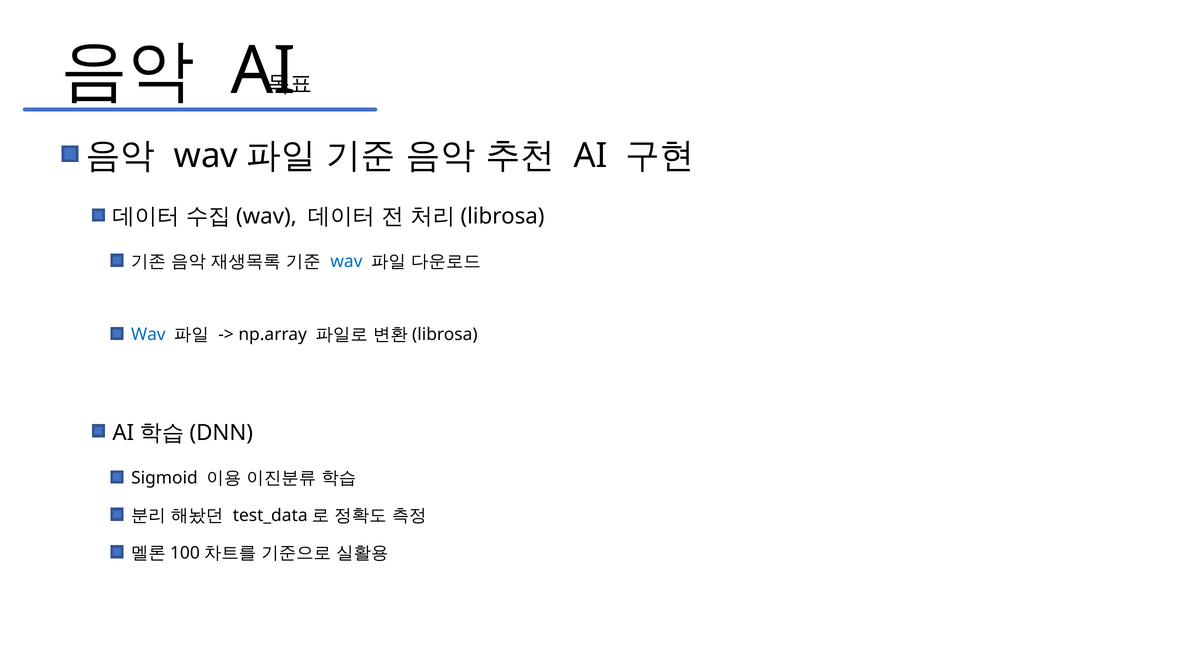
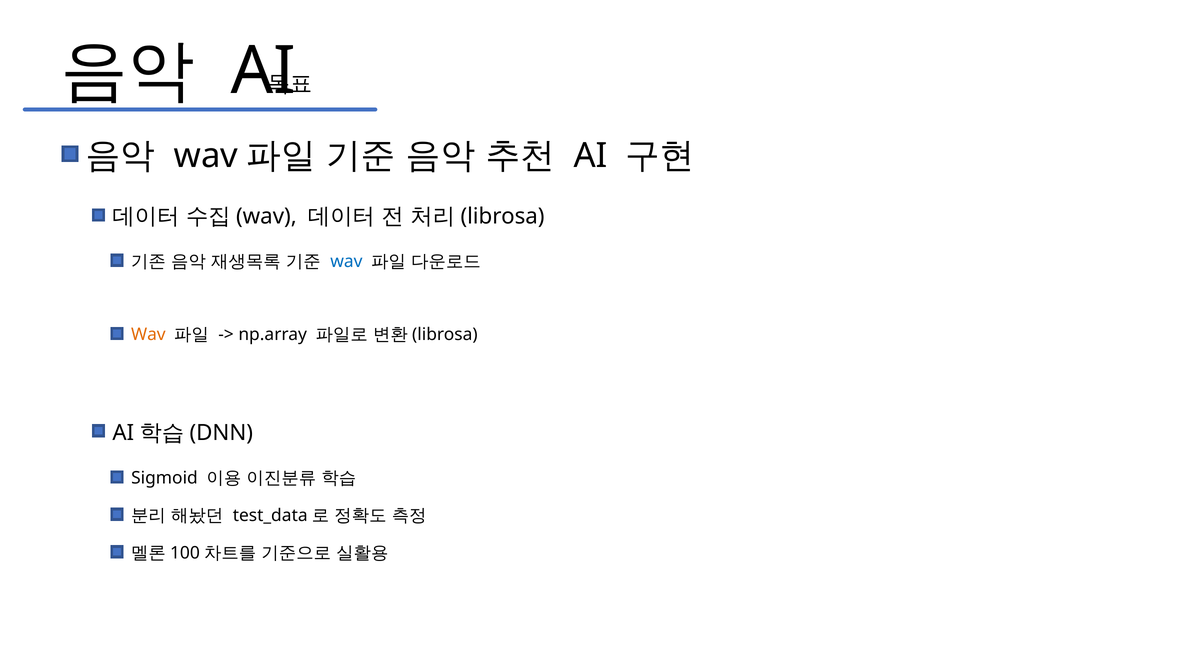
Wav at (148, 335) colour: blue -> orange
